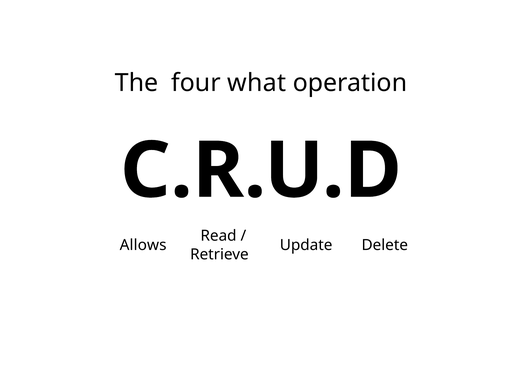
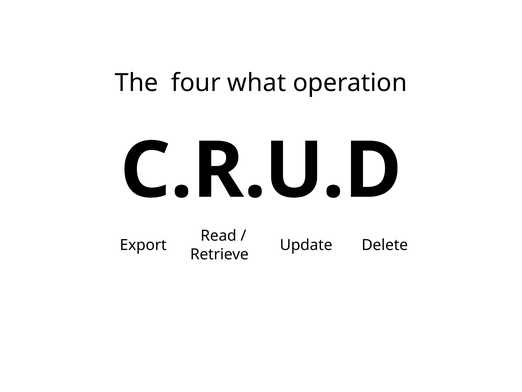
Allows: Allows -> Export
